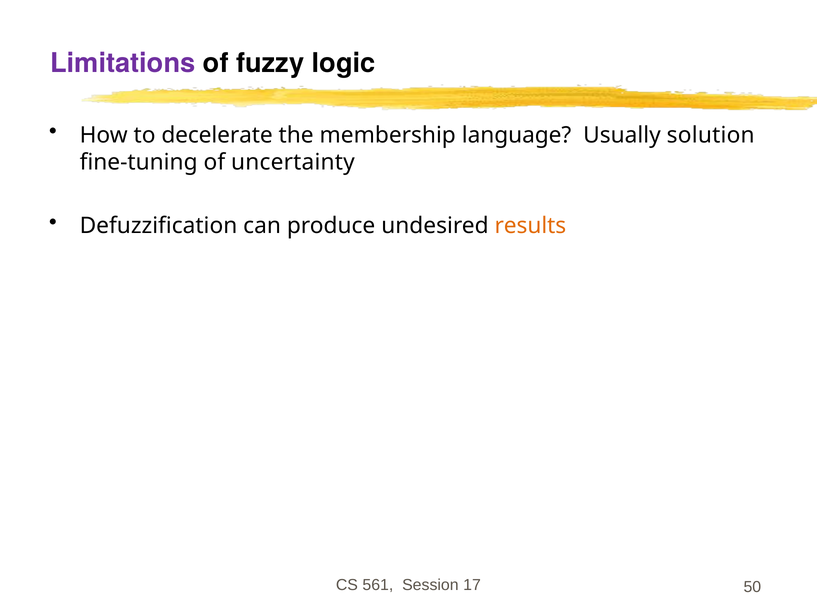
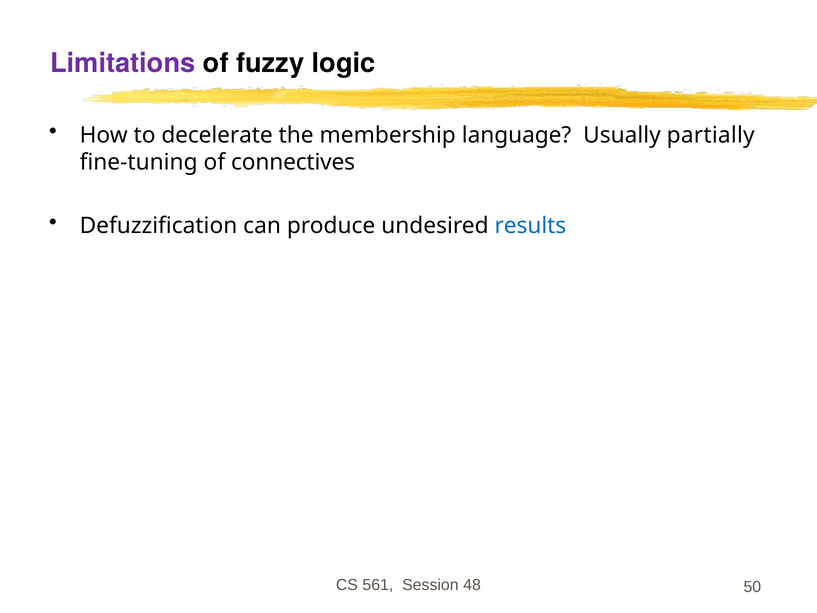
solution: solution -> partially
uncertainty: uncertainty -> connectives
results colour: orange -> blue
17: 17 -> 48
